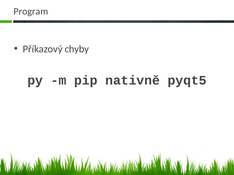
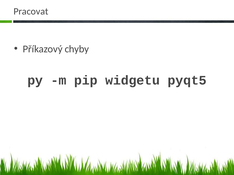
Program: Program -> Pracovat
nativně: nativně -> widgetu
